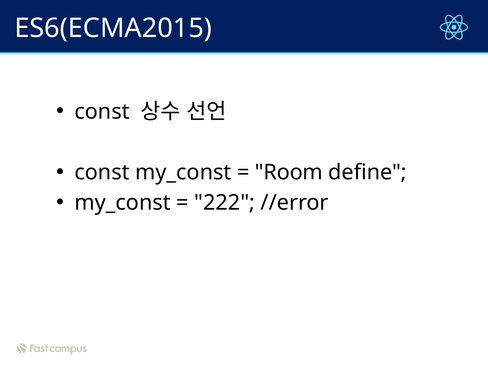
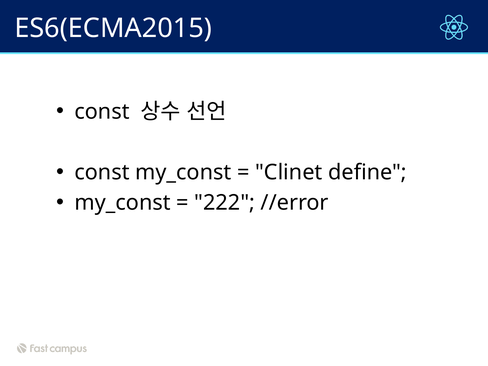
Room: Room -> Clinet
